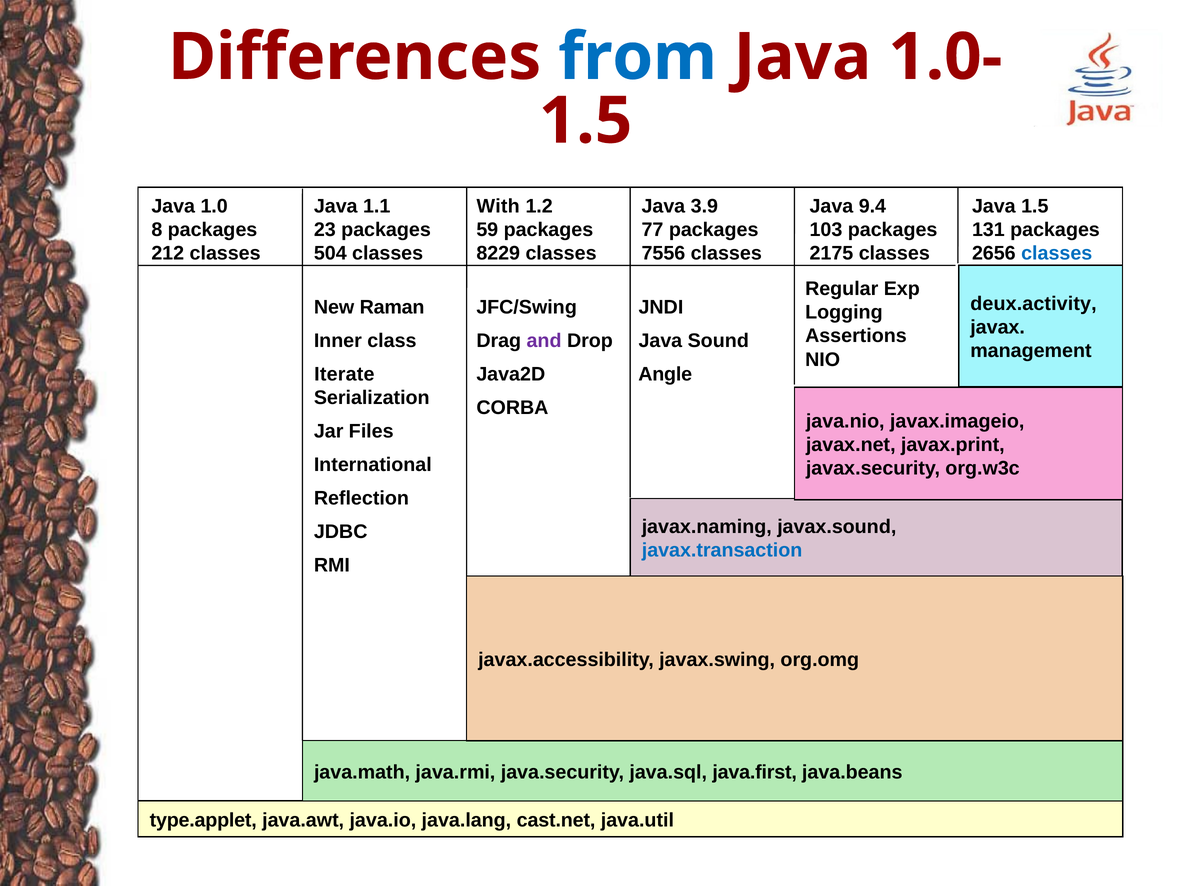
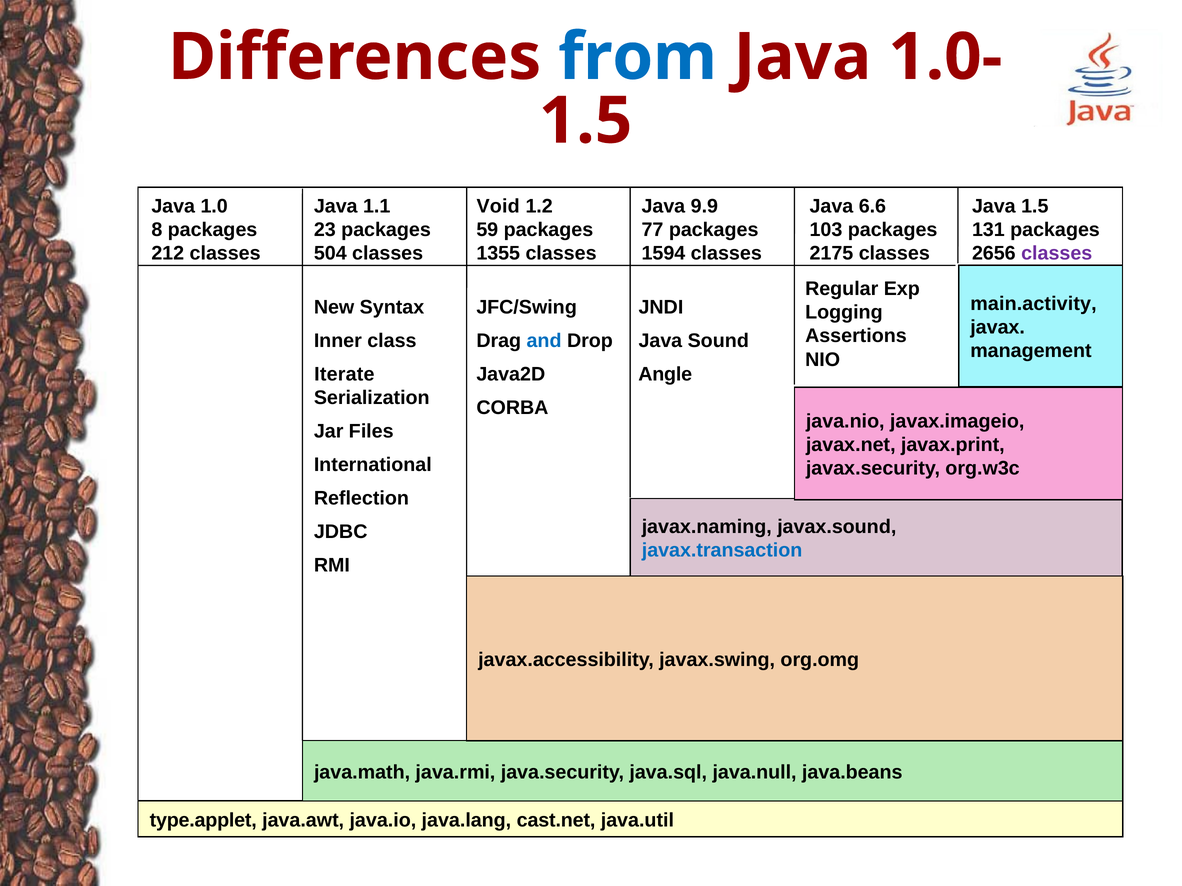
3.9: 3.9 -> 9.9
With: With -> Void
9.4: 9.4 -> 6.6
7556: 7556 -> 1594
8229: 8229 -> 1355
classes at (1057, 254) colour: blue -> purple
deux.activity: deux.activity -> main.activity
Raman: Raman -> Syntax
and colour: purple -> blue
java.first: java.first -> java.null
